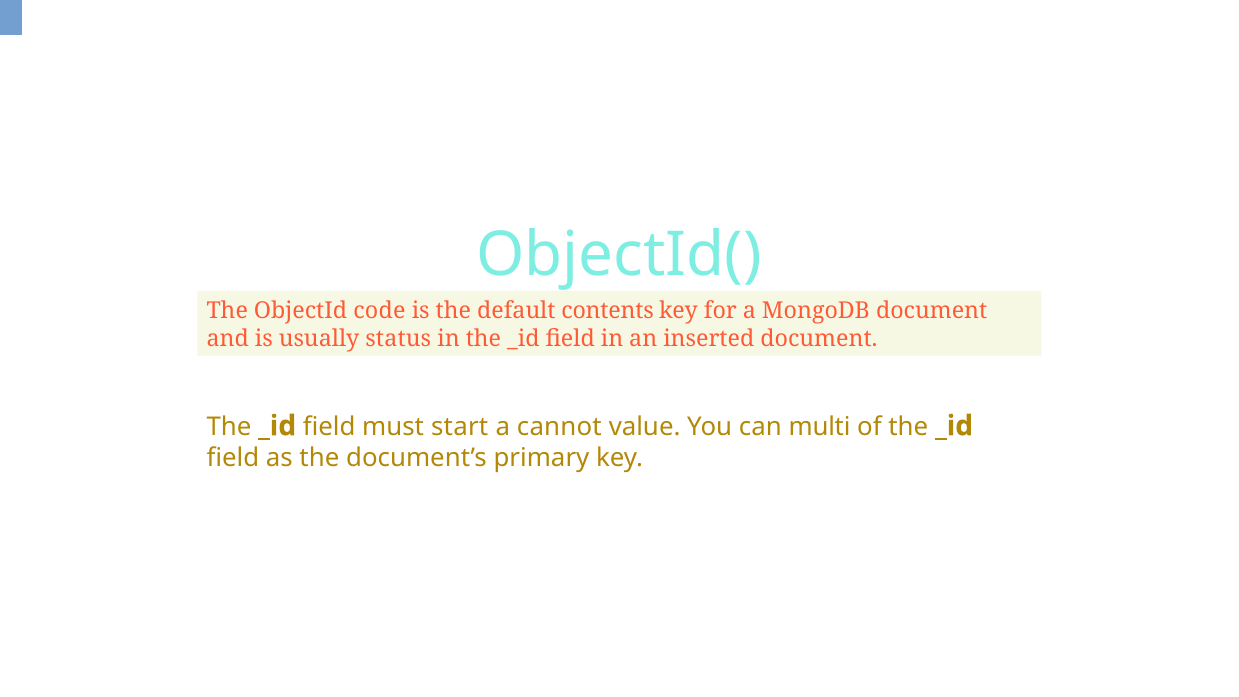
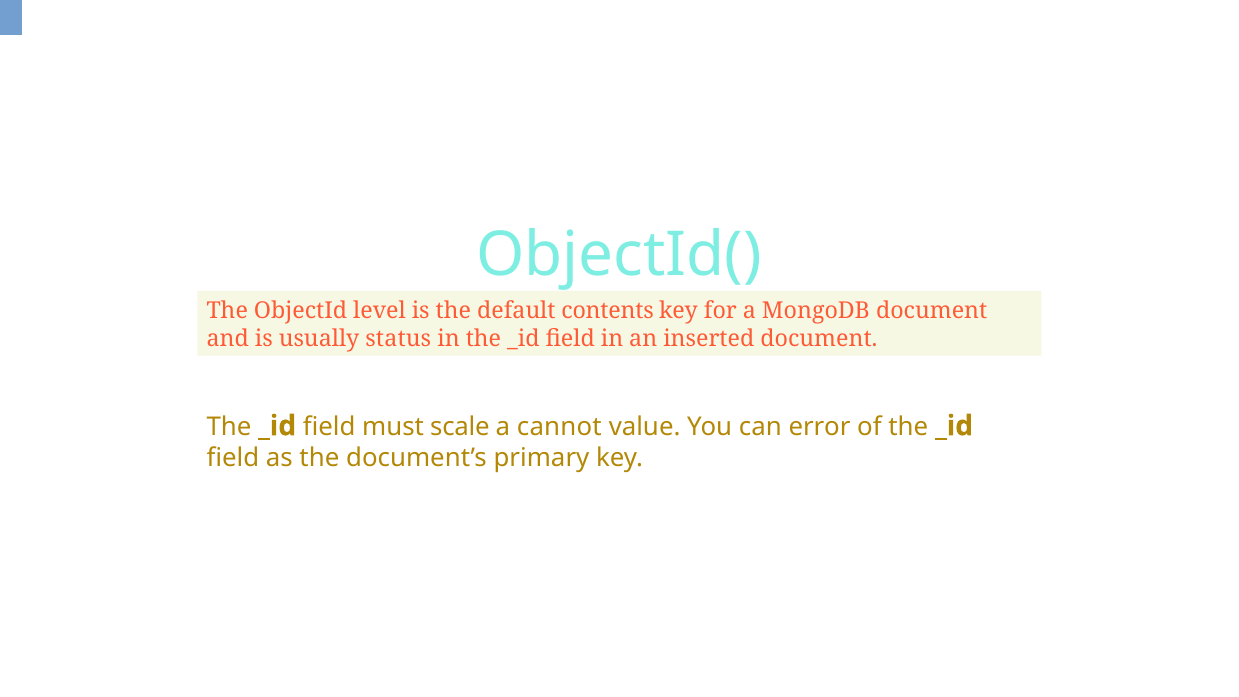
code: code -> level
start: start -> scale
multi: multi -> error
